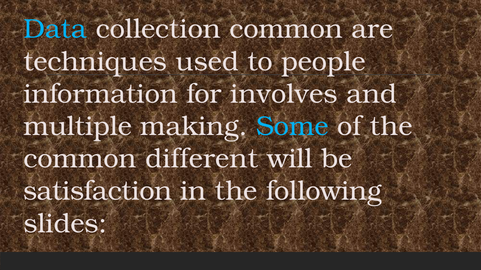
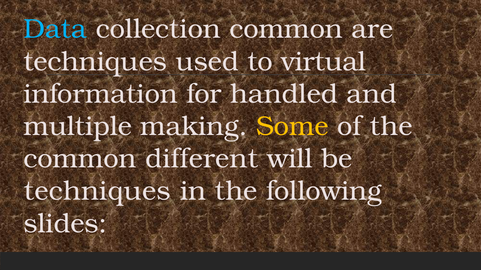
people: people -> virtual
involves: involves -> handled
Some colour: light blue -> yellow
satisfaction at (98, 191): satisfaction -> techniques
